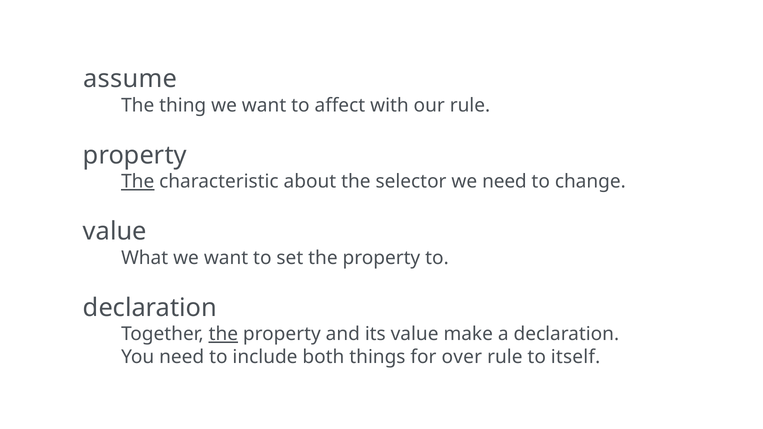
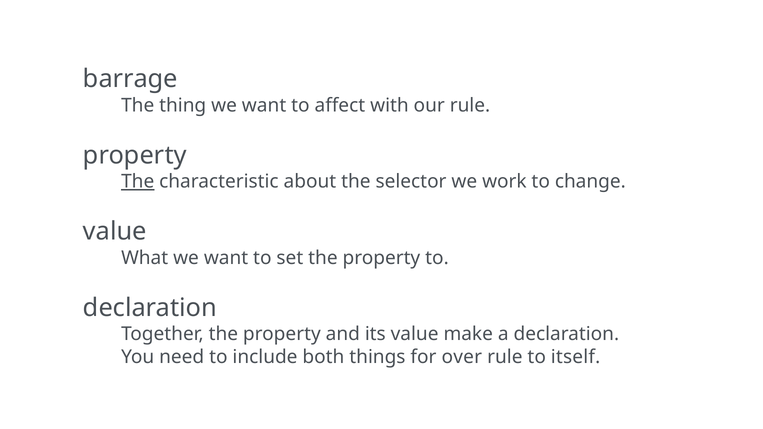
assume: assume -> barrage
we need: need -> work
the at (223, 334) underline: present -> none
